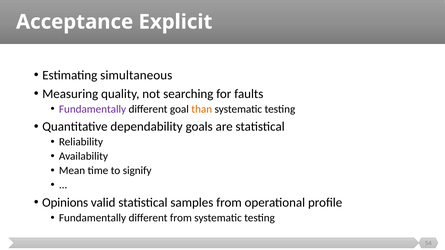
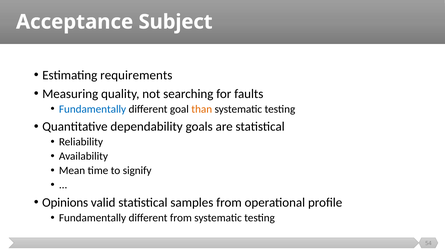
Explicit: Explicit -> Subject
simultaneous: simultaneous -> requirements
Fundamentally at (93, 109) colour: purple -> blue
